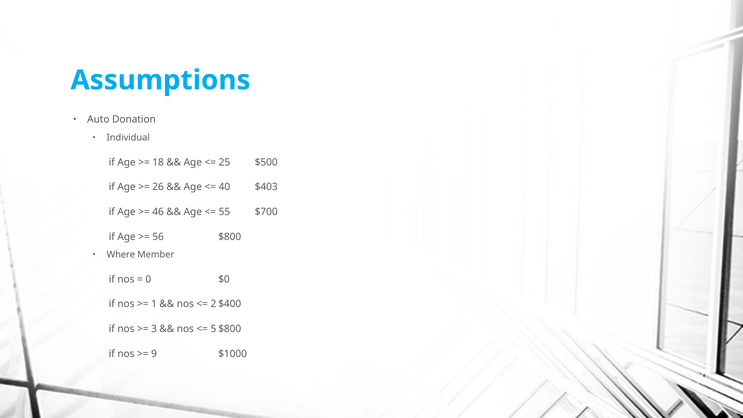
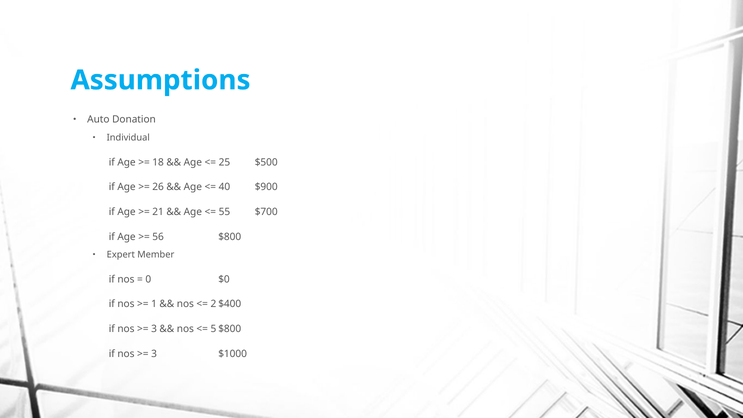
$403: $403 -> $900
46: 46 -> 21
Where: Where -> Expert
9 at (154, 354): 9 -> 3
